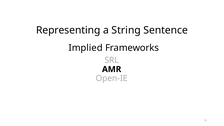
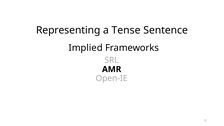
String: String -> Tense
